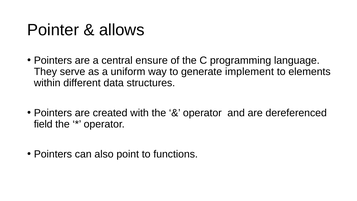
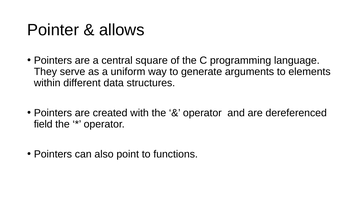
ensure: ensure -> square
implement: implement -> arguments
